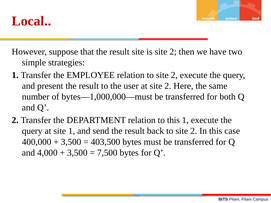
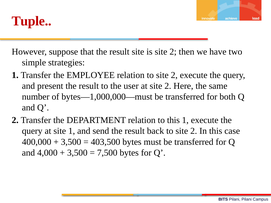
Local: Local -> Tuple
